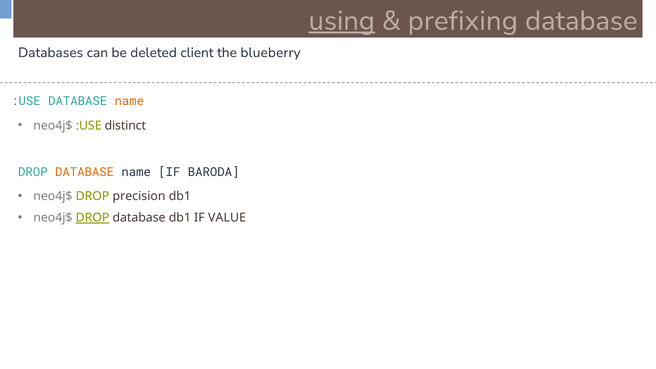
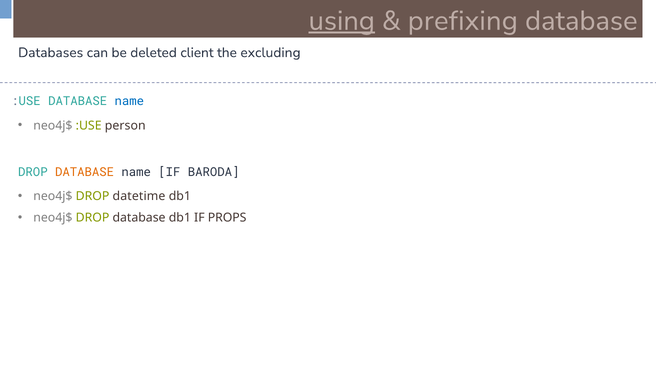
blueberry: blueberry -> excluding
name at (129, 101) colour: orange -> blue
distinct: distinct -> person
precision: precision -> datetime
DROP at (93, 218) underline: present -> none
VALUE: VALUE -> PROPS
